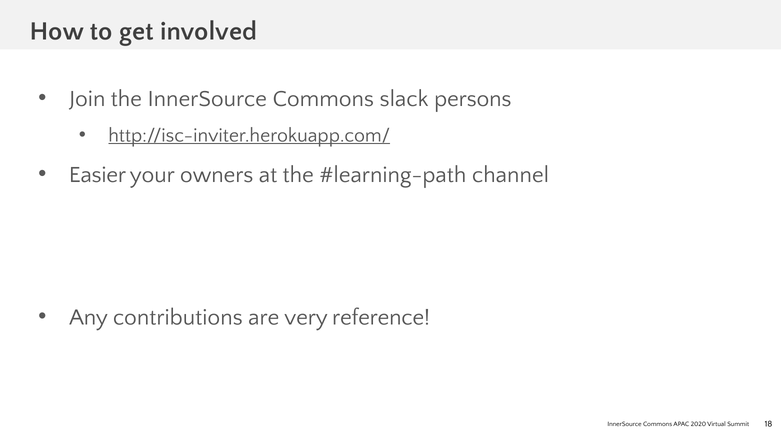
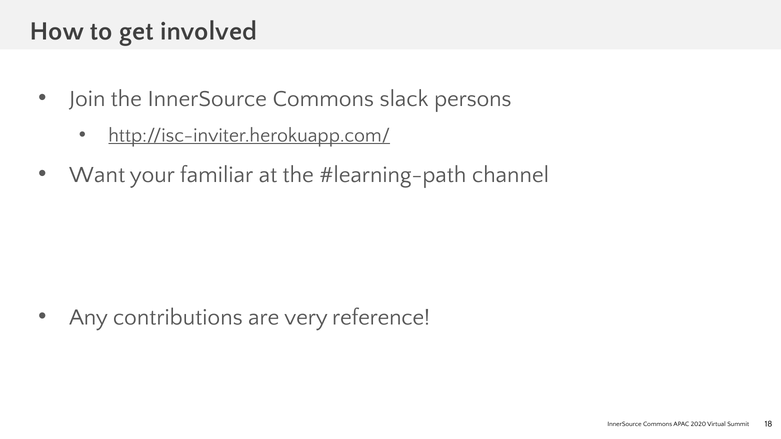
Easier: Easier -> Want
owners: owners -> familiar
